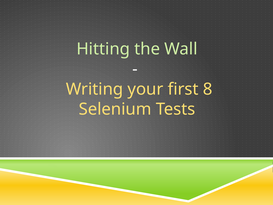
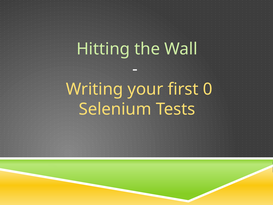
8: 8 -> 0
